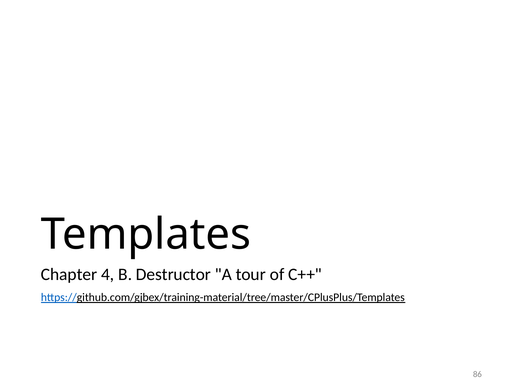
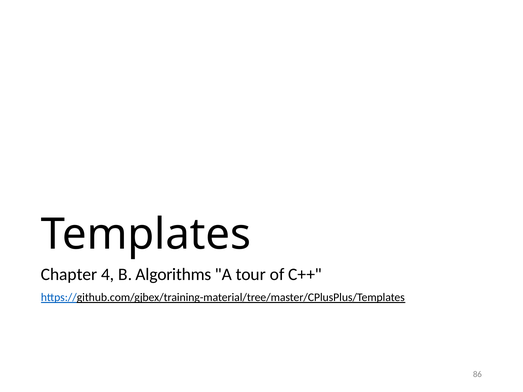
Destructor: Destructor -> Algorithms
